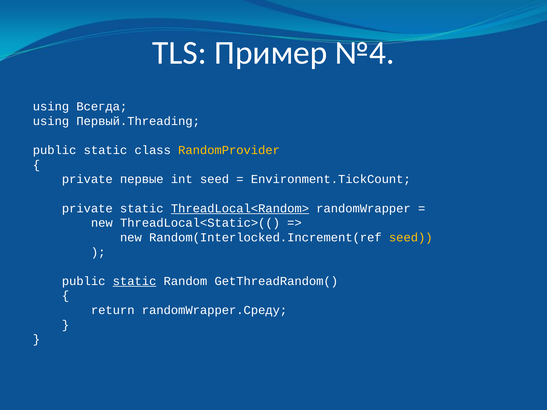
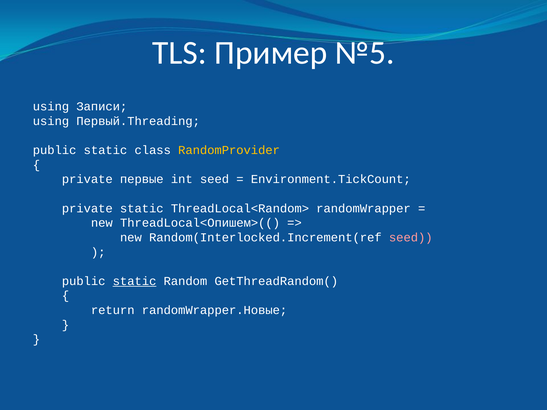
№4: №4 -> №5
Всегда: Всегда -> Записи
ThreadLocal<Random> underline: present -> none
ThreadLocal<Static>((: ThreadLocal<Static>(( -> ThreadLocal<Опишем>((
seed at (411, 238) colour: yellow -> pink
randomWrapper.Среду: randomWrapper.Среду -> randomWrapper.Новые
